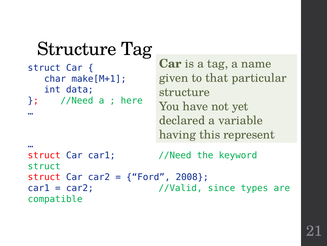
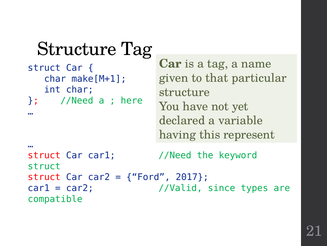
int data: data -> char
2008: 2008 -> 2017
